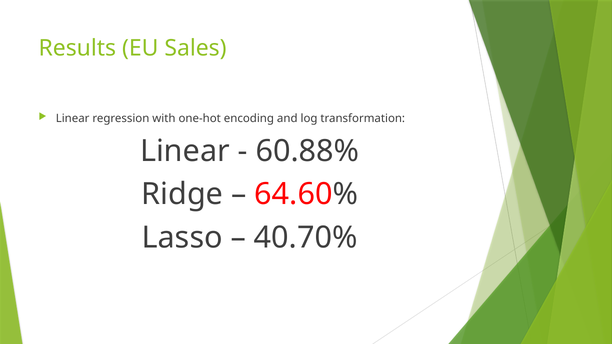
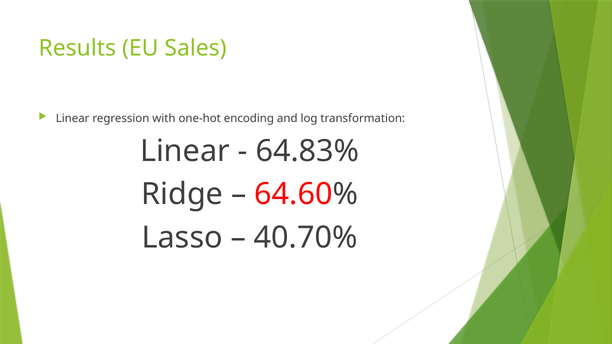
60.88%: 60.88% -> 64.83%
